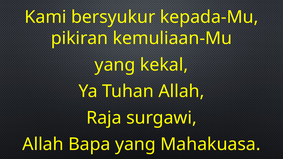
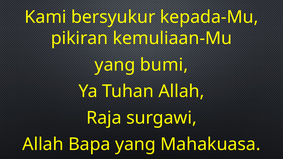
kekal: kekal -> bumi
